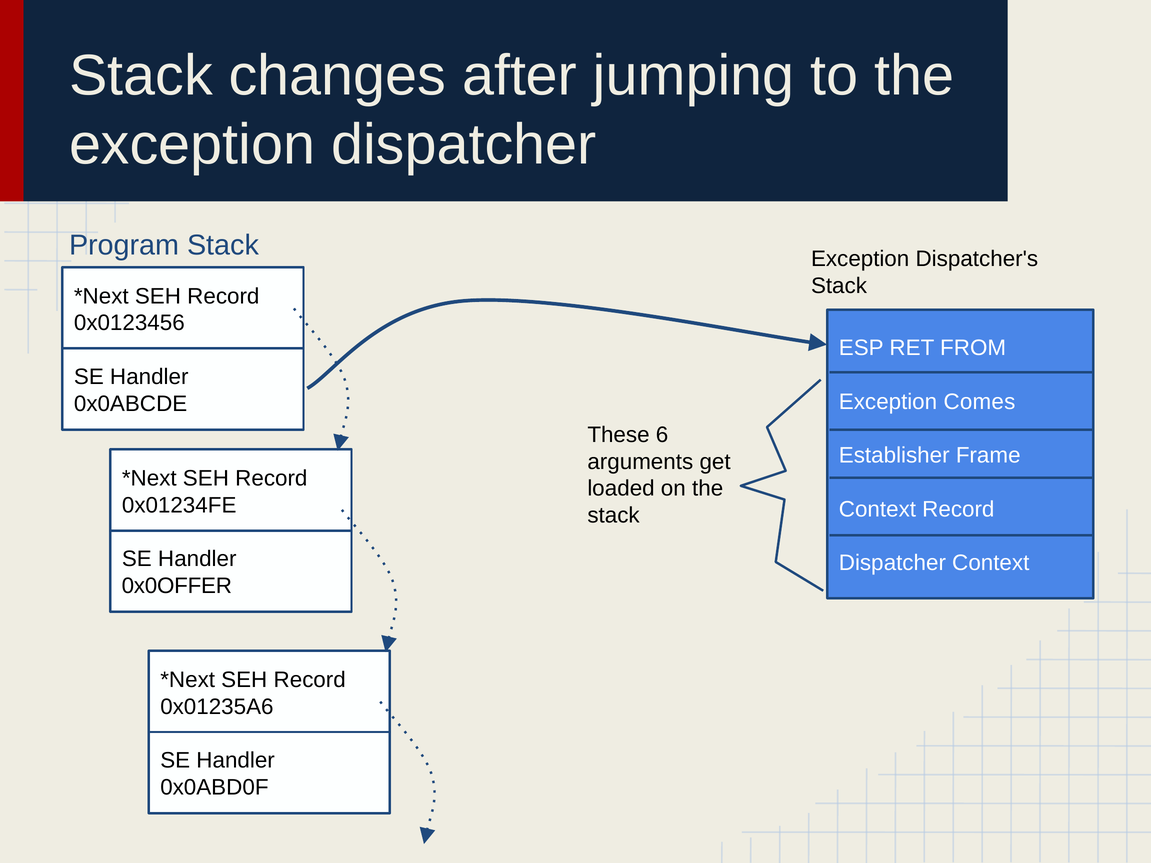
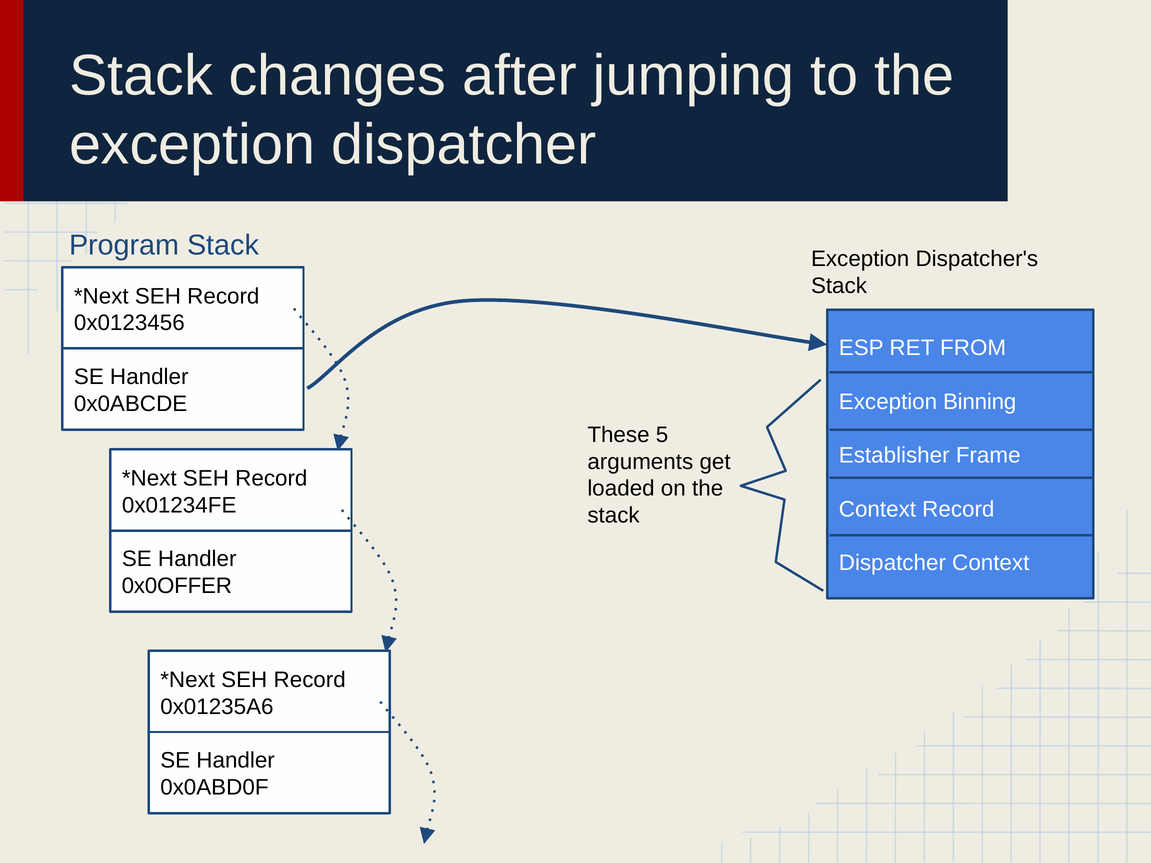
Comes: Comes -> Binning
6: 6 -> 5
